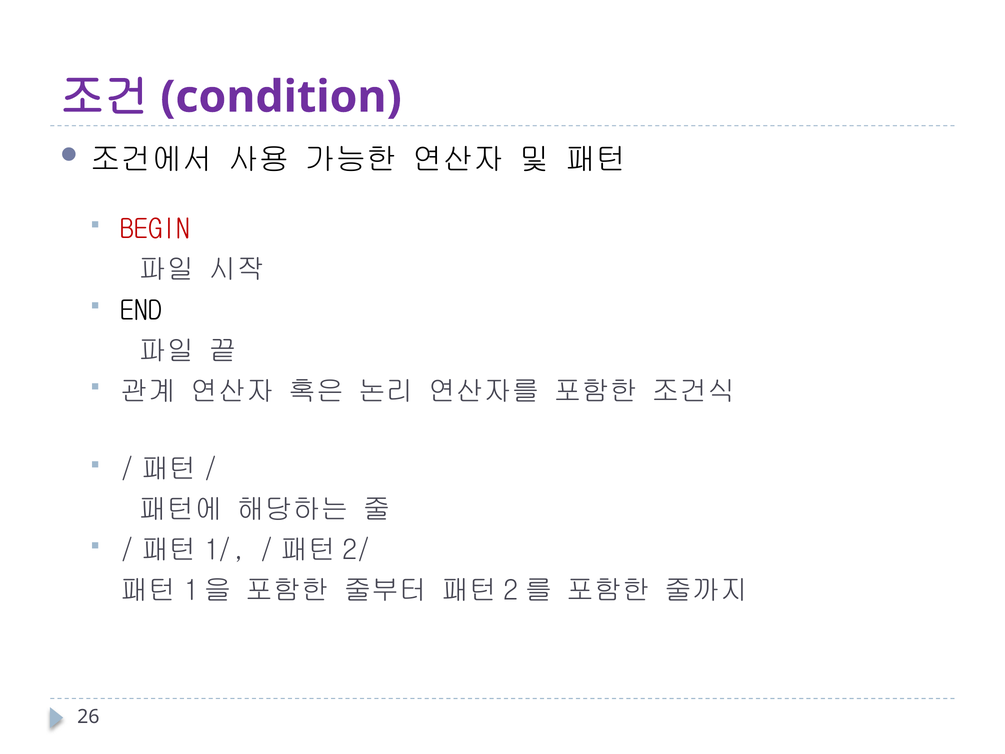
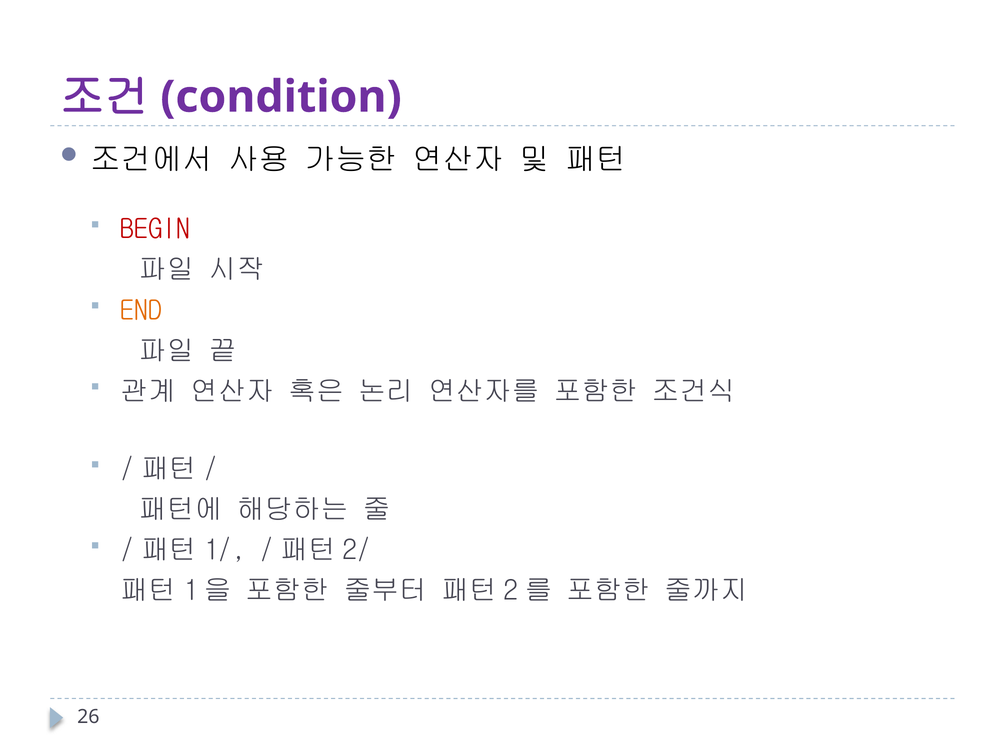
END colour: black -> orange
